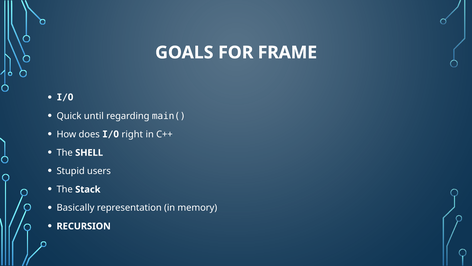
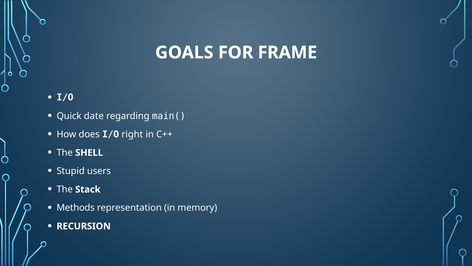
until: until -> date
Basically: Basically -> Methods
